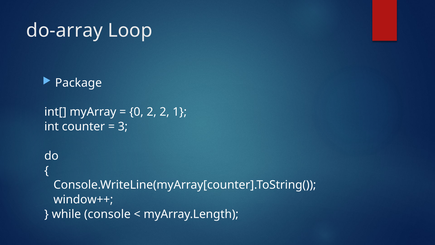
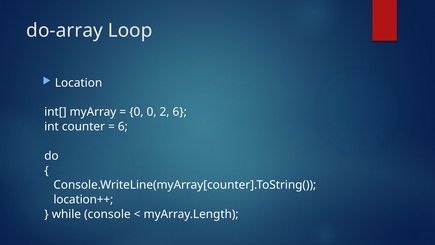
Package: Package -> Location
0 2: 2 -> 0
2 1: 1 -> 6
3 at (123, 127): 3 -> 6
window++: window++ -> location++
